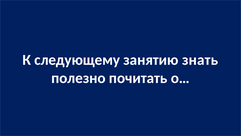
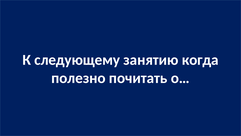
знать: знать -> когда
